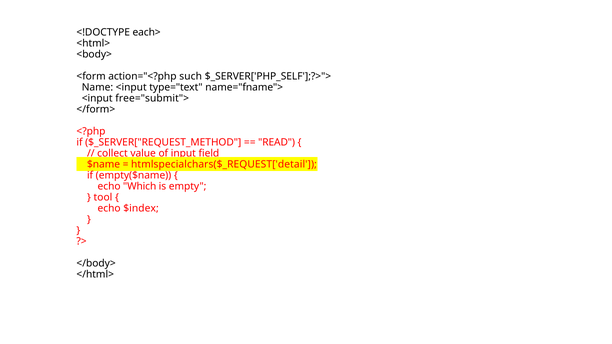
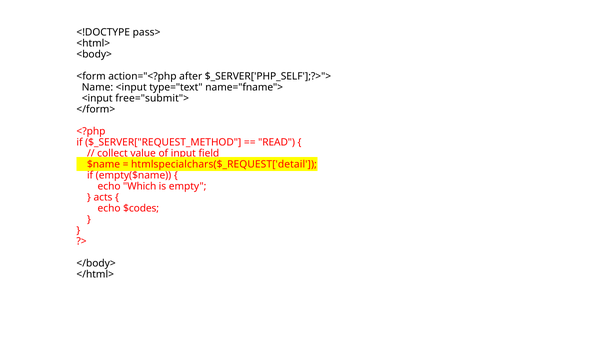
each>: each> -> pass>
such: such -> after
tool: tool -> acts
$index: $index -> $codes
